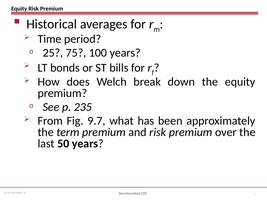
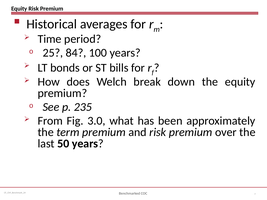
75: 75 -> 84
9.7: 9.7 -> 3.0
